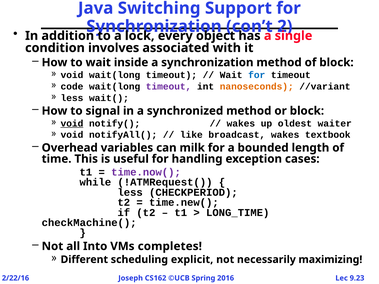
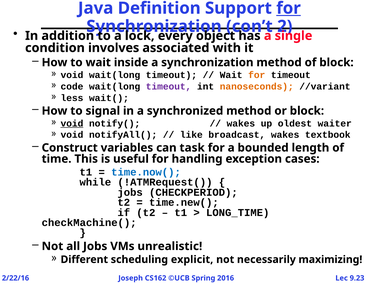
Switching: Switching -> Definition
for at (289, 8) underline: none -> present
for at (257, 75) colour: blue -> orange
Overhead: Overhead -> Construct
milk: milk -> task
time.now( colour: purple -> blue
less at (130, 193): less -> jobs
all Into: Into -> Jobs
completes: completes -> unrealistic
